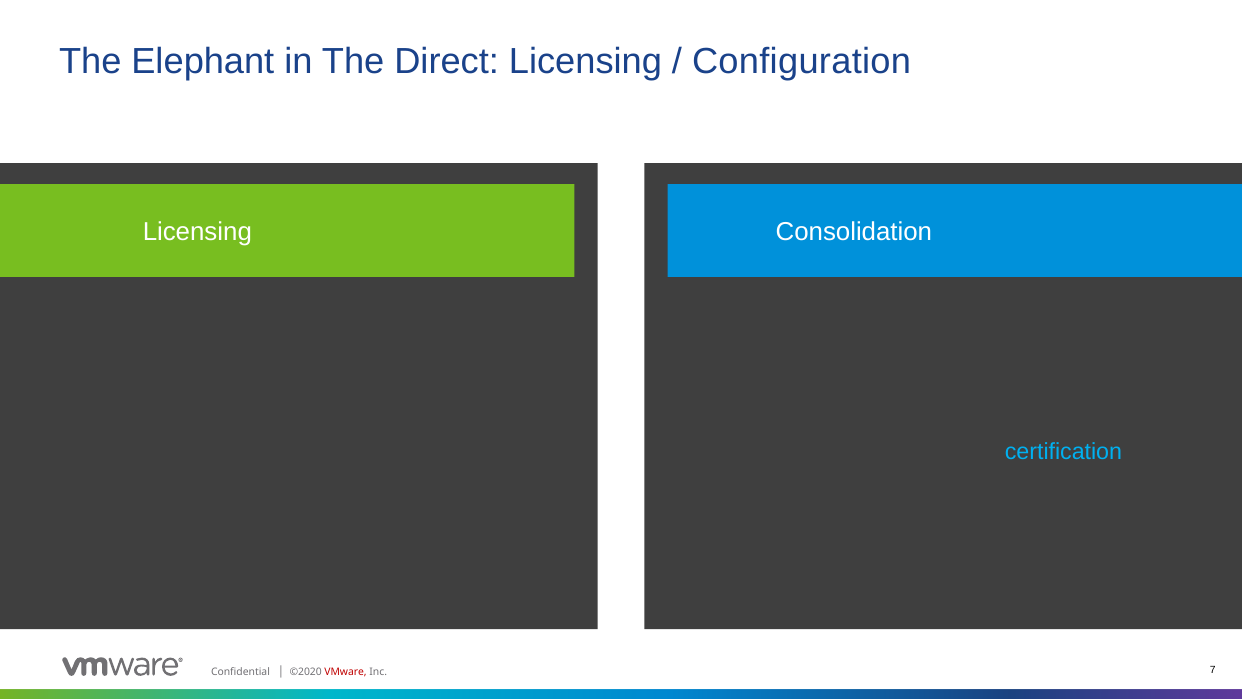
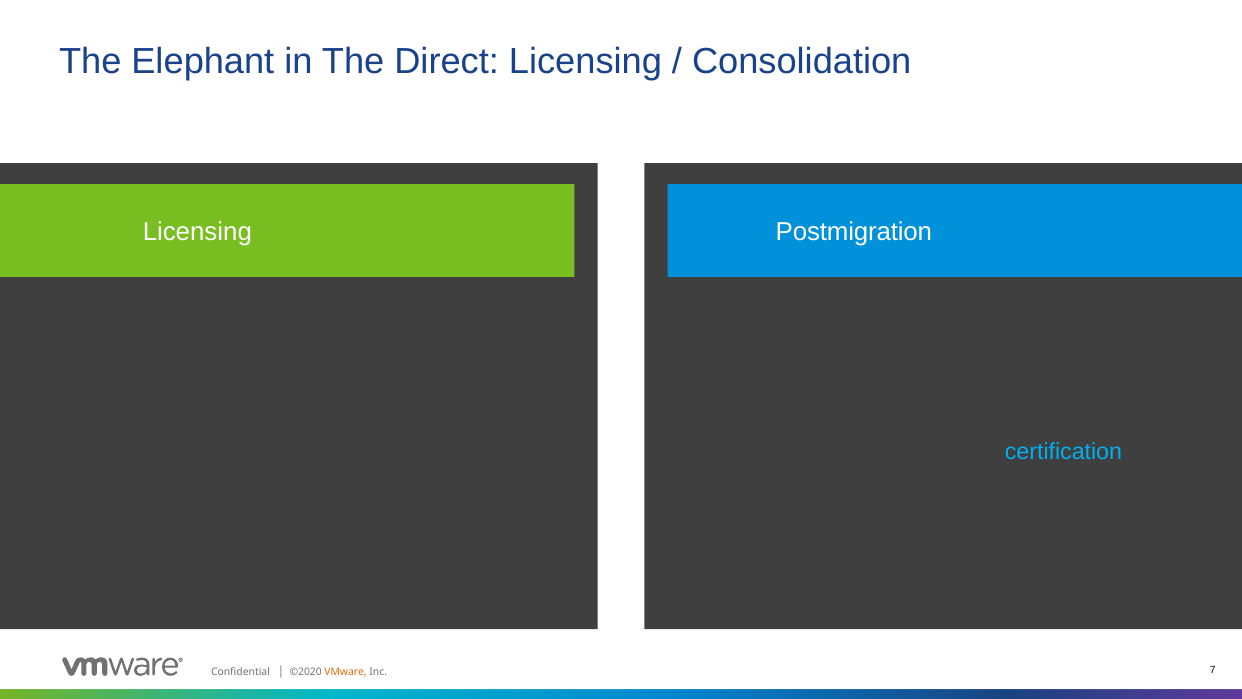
Configuration: Configuration -> Consolidation
Consolidation: Consolidation -> Postmigration
VMware at (346, 672) colour: red -> orange
